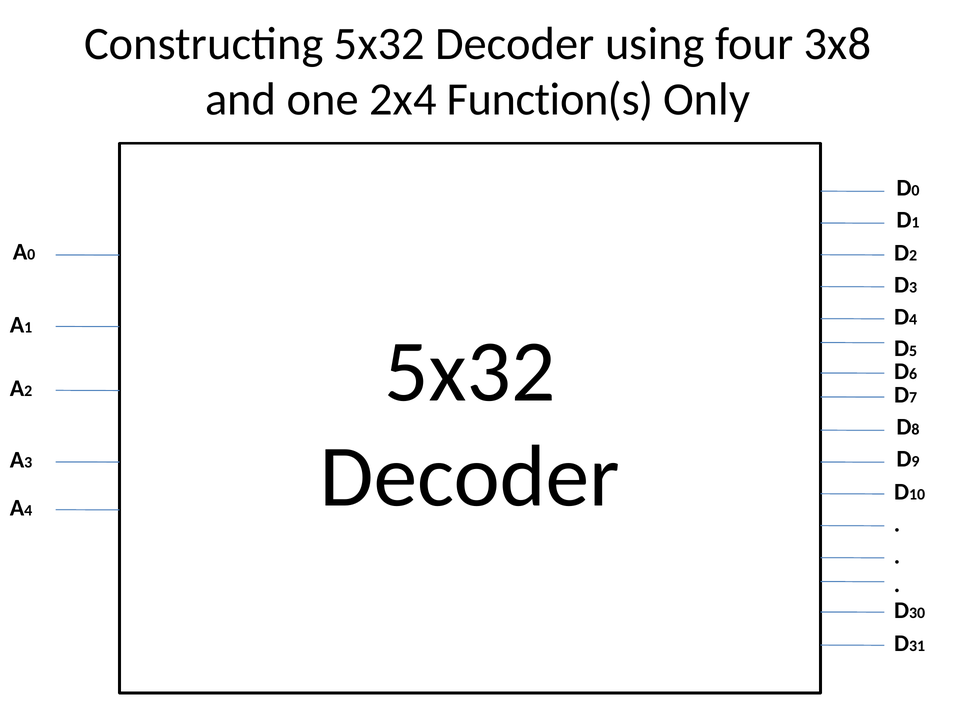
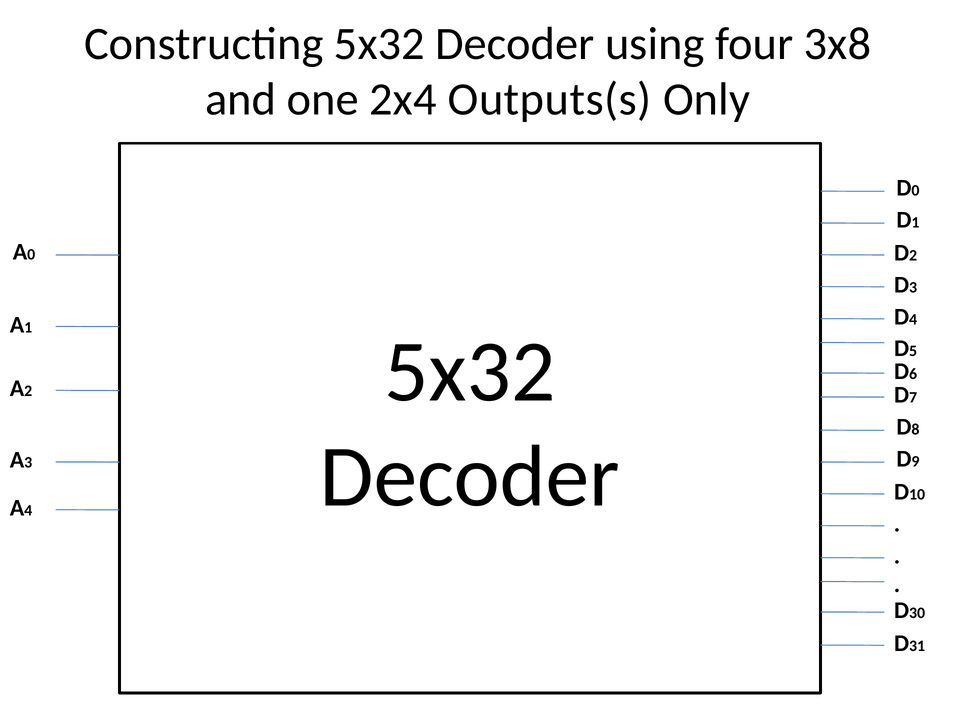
Function(s: Function(s -> Outputs(s
